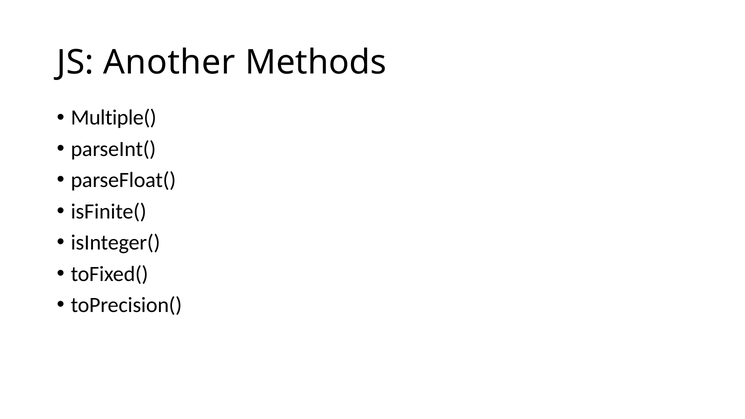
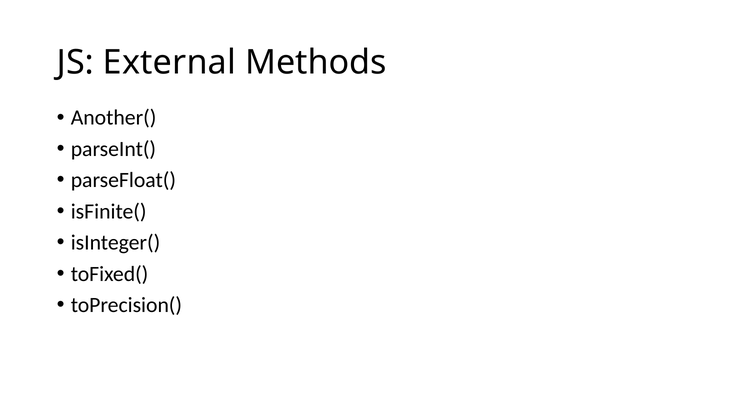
Another: Another -> External
Multiple(: Multiple( -> Another(
